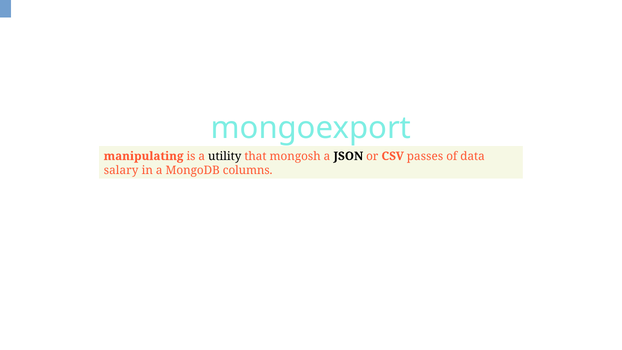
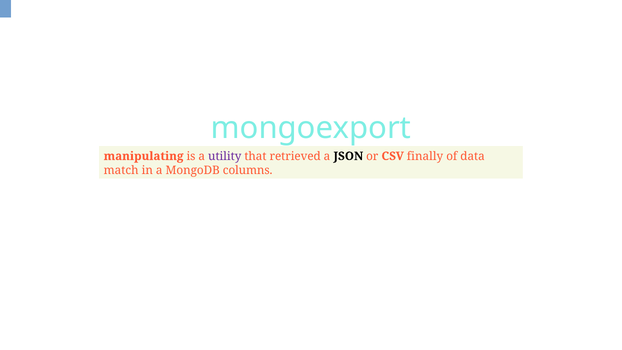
utility colour: black -> purple
mongosh: mongosh -> retrieved
passes: passes -> finally
salary: salary -> match
